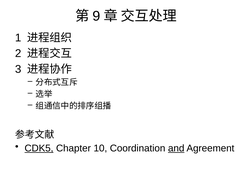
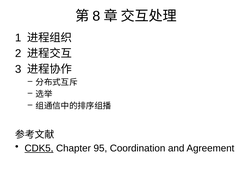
9: 9 -> 8
10: 10 -> 95
and underline: present -> none
